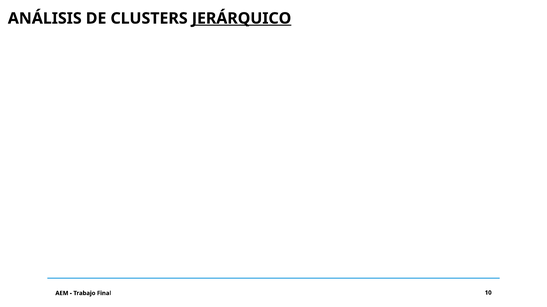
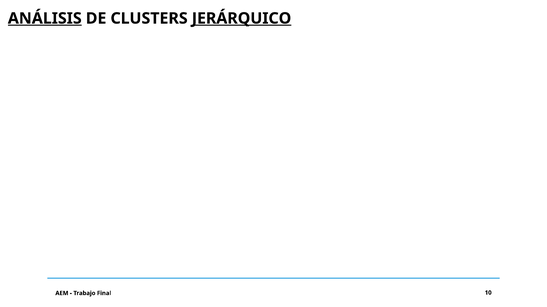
ANÁLISIS underline: none -> present
